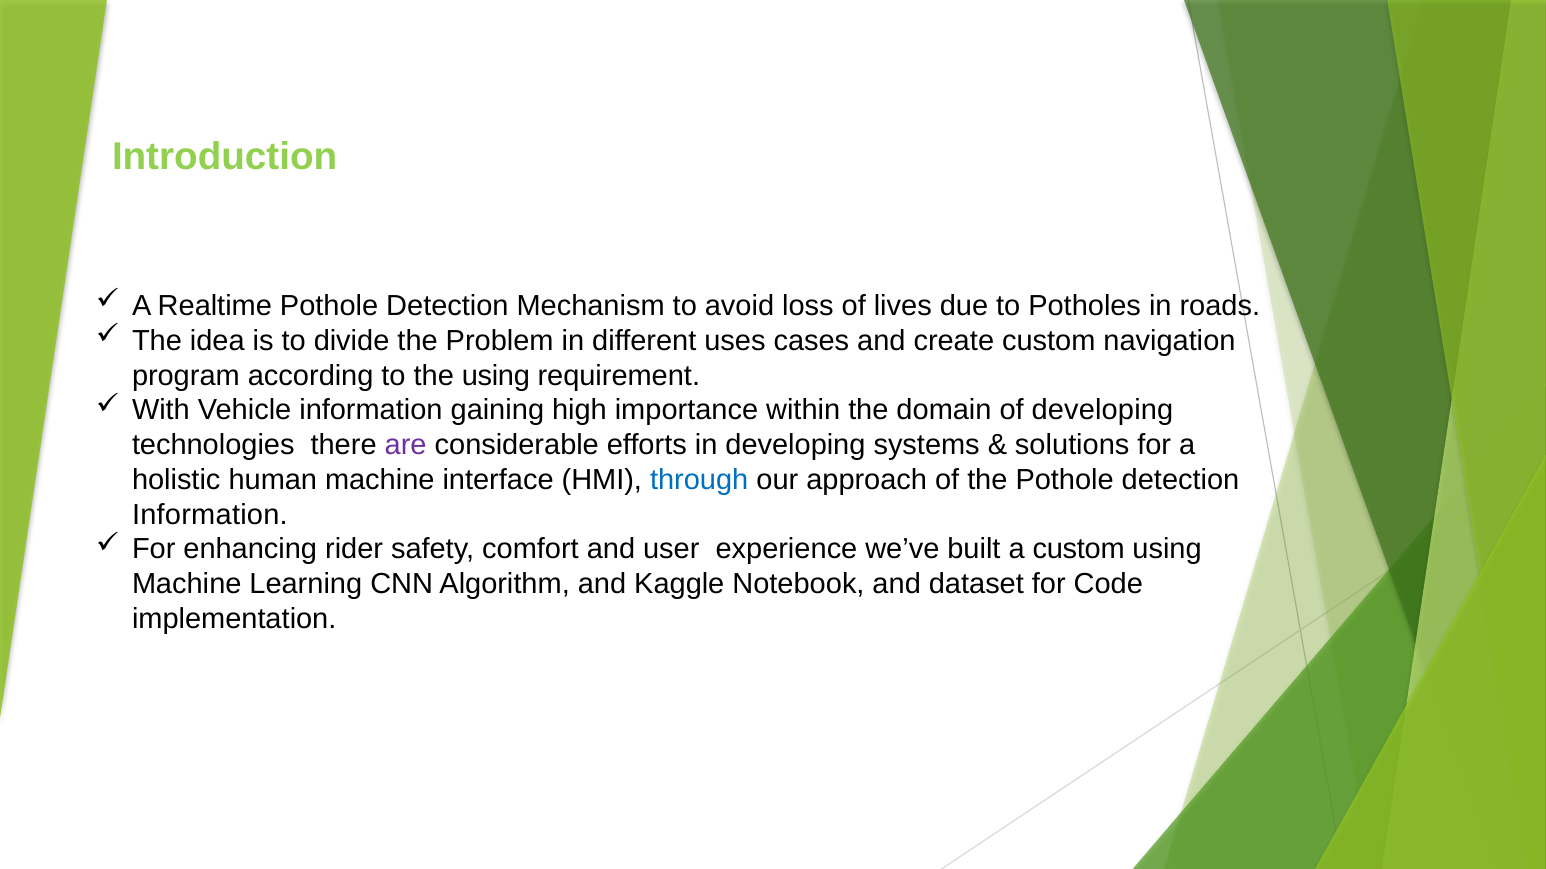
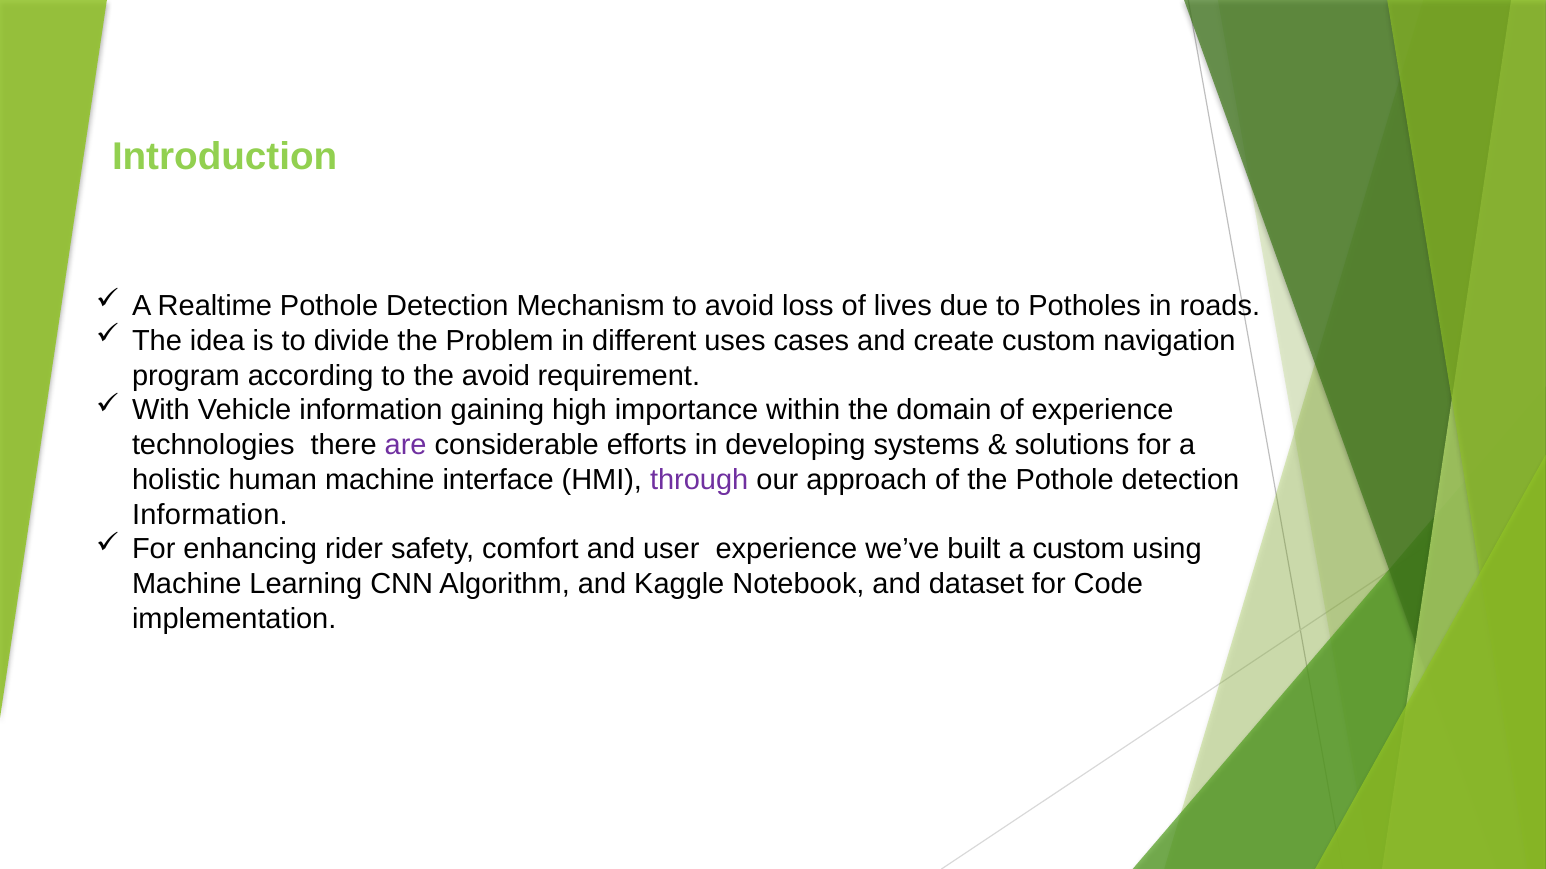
the using: using -> avoid
of developing: developing -> experience
through colour: blue -> purple
